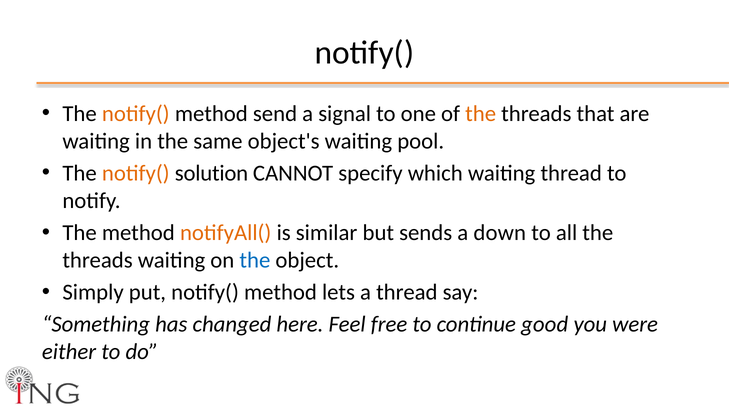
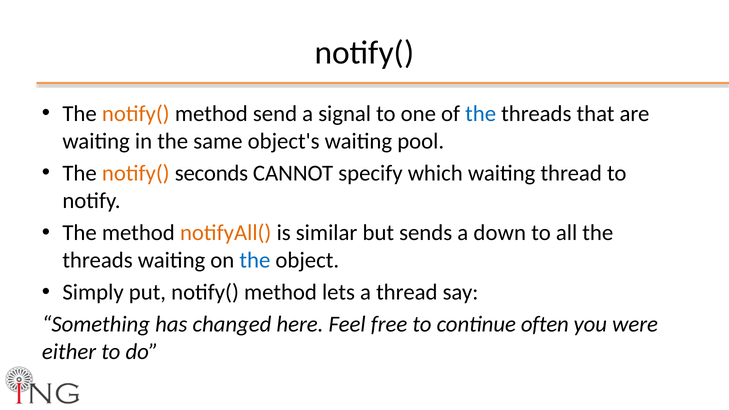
the at (481, 114) colour: orange -> blue
solution: solution -> seconds
good: good -> often
